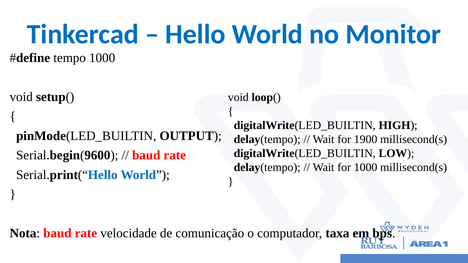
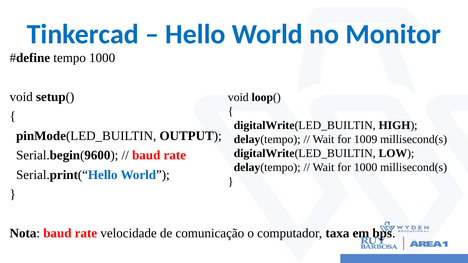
1900: 1900 -> 1009
